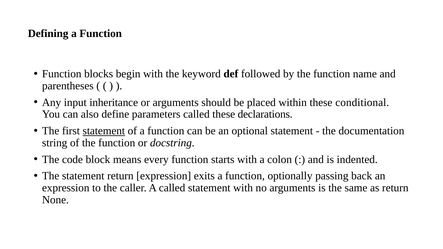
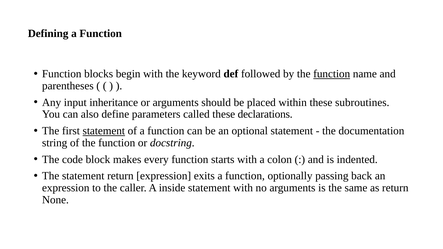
function at (332, 74) underline: none -> present
conditional: conditional -> subroutines
means: means -> makes
A called: called -> inside
